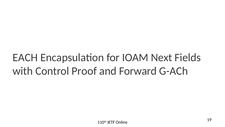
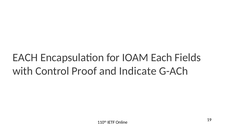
IOAM Next: Next -> Each
Forward: Forward -> Indicate
